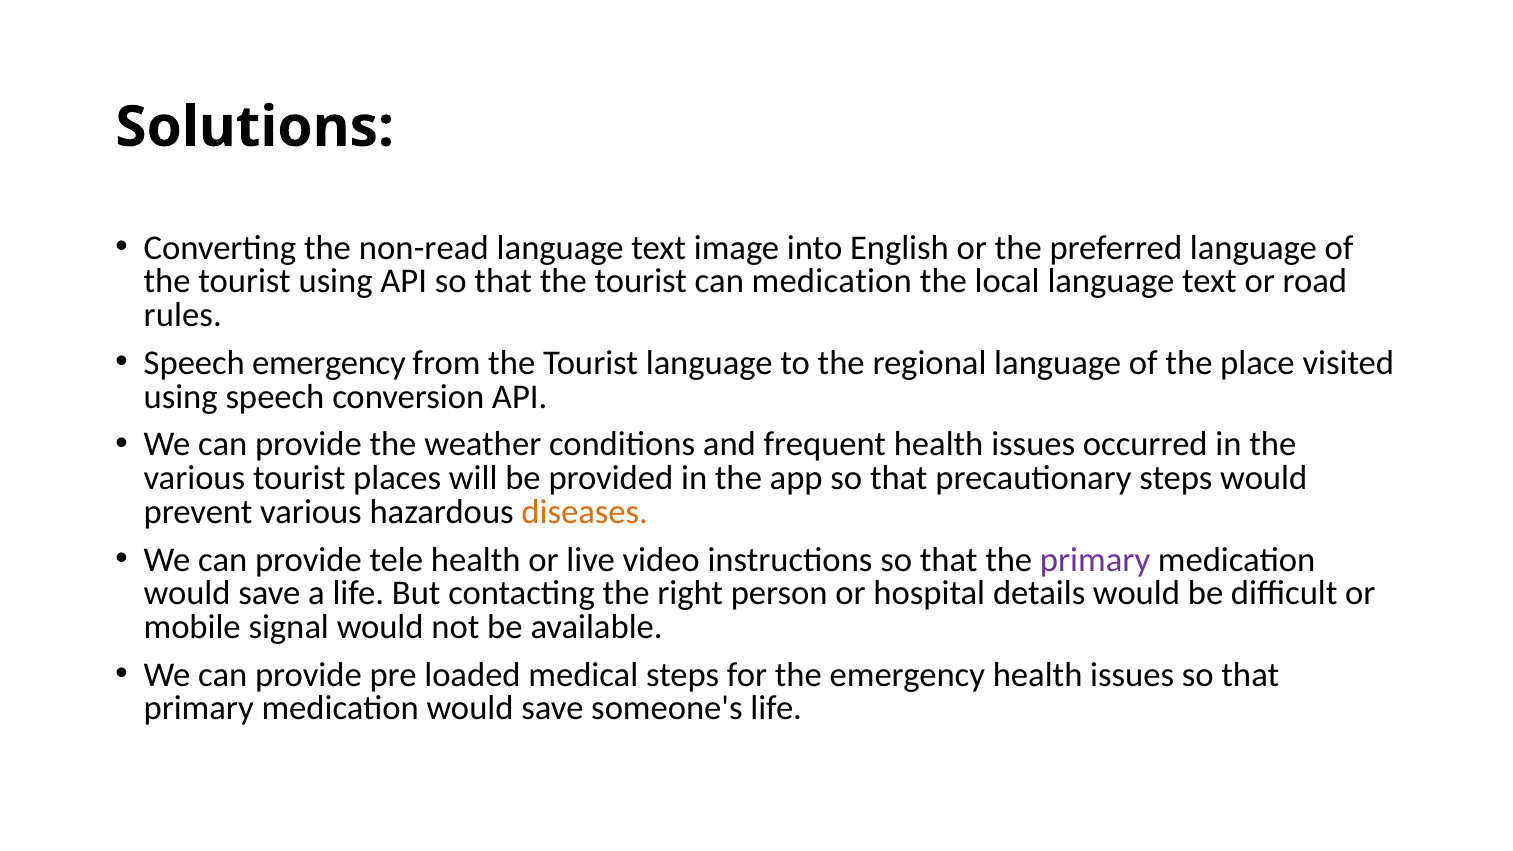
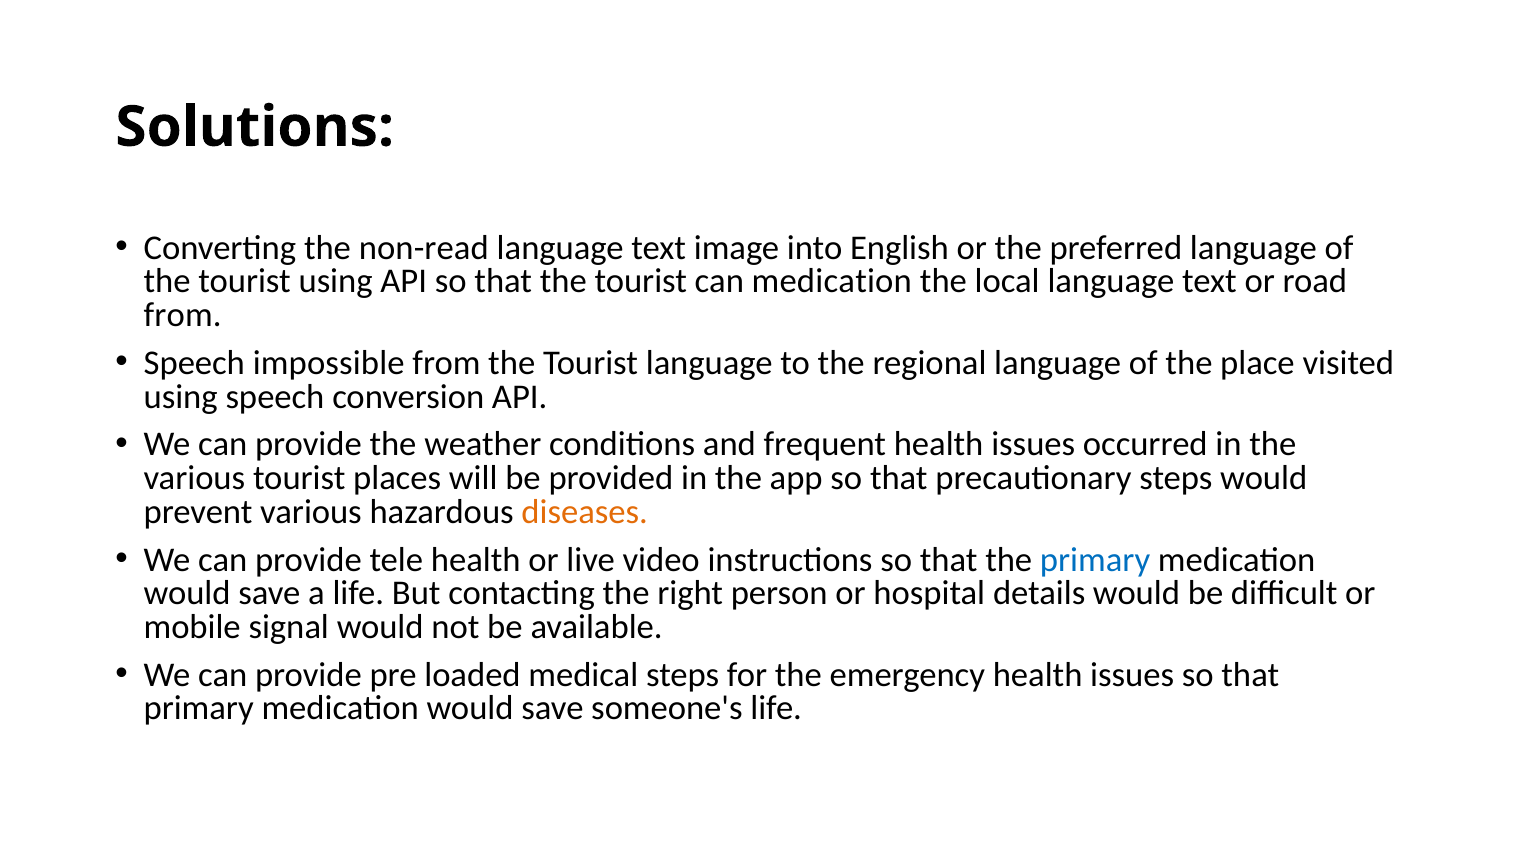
rules at (183, 315): rules -> from
Speech emergency: emergency -> impossible
primary at (1095, 560) colour: purple -> blue
